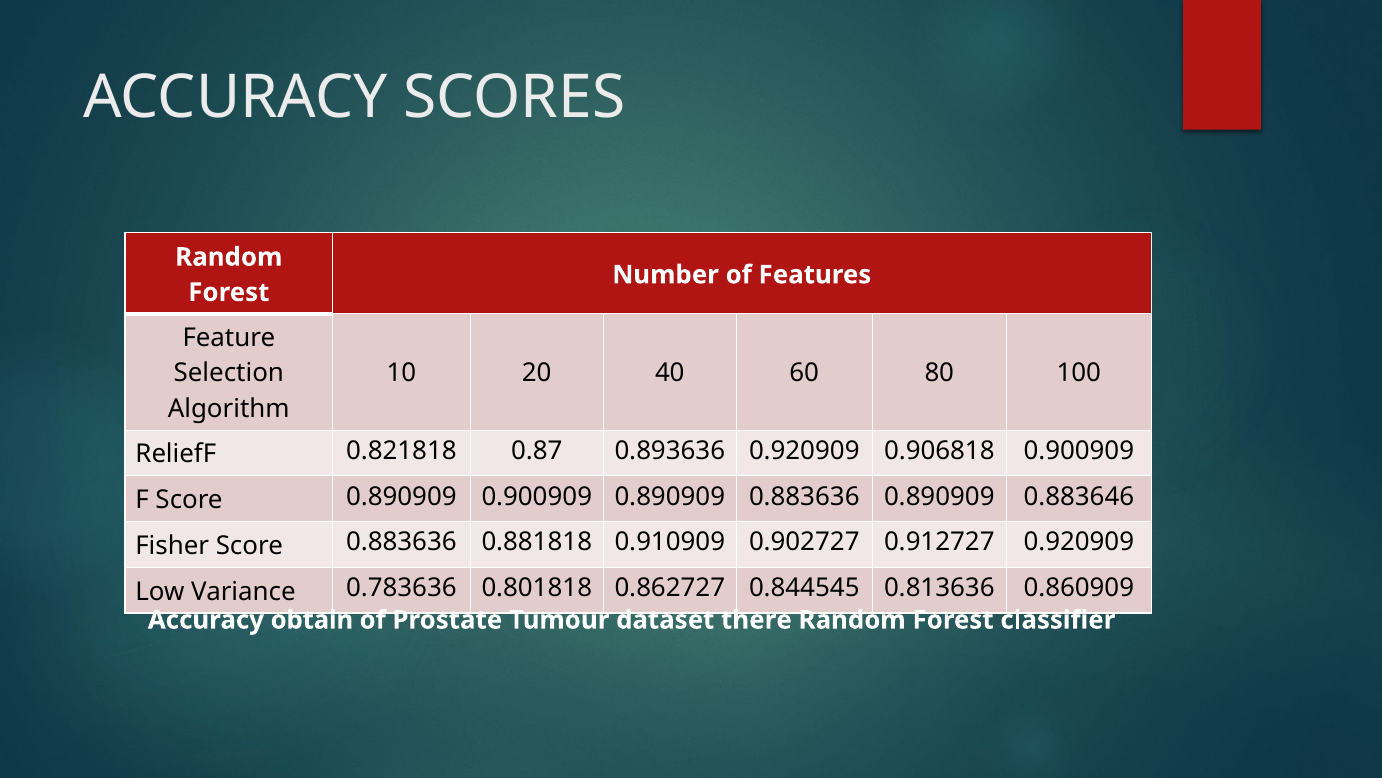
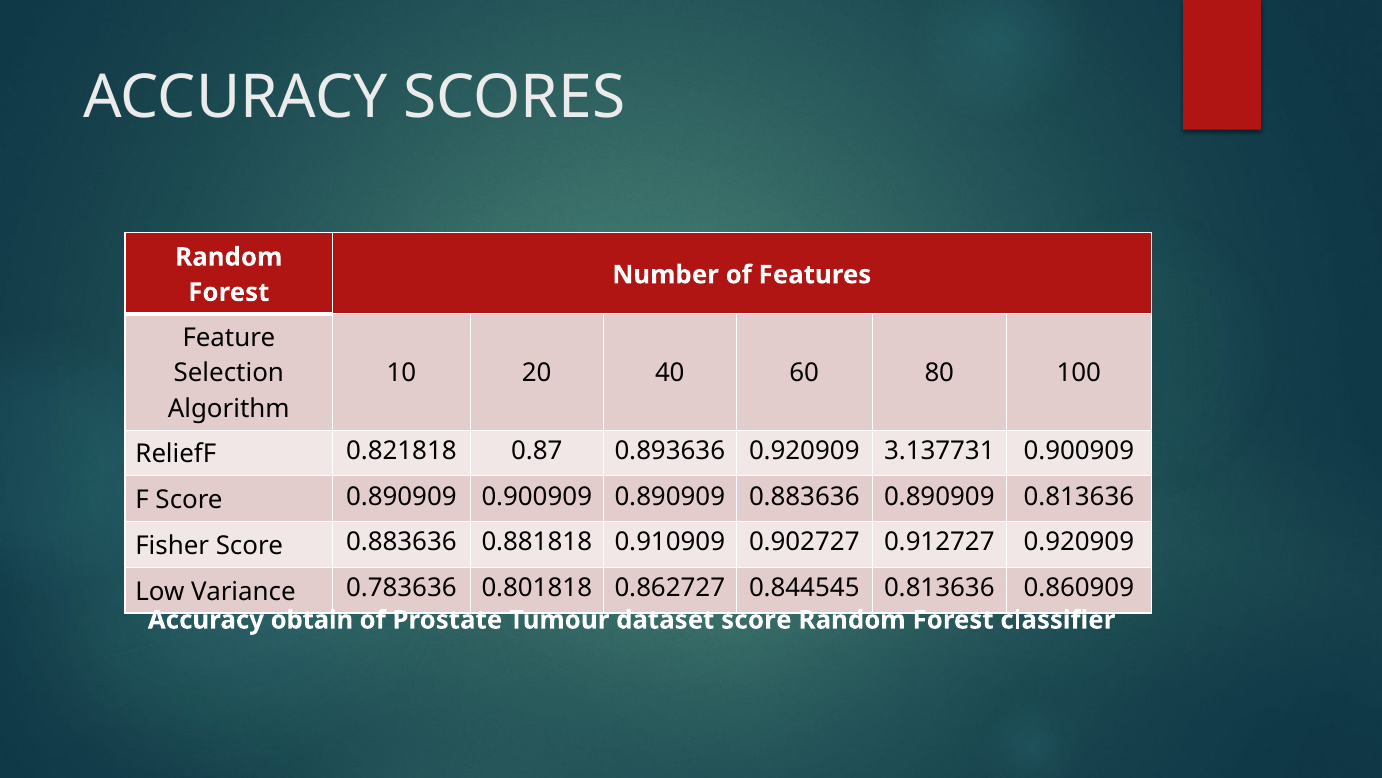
0.906818: 0.906818 -> 3.137731
0.890909 0.883646: 0.883646 -> 0.813636
dataset there: there -> score
